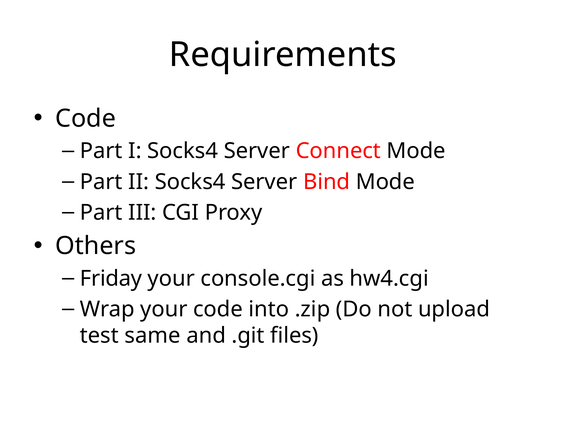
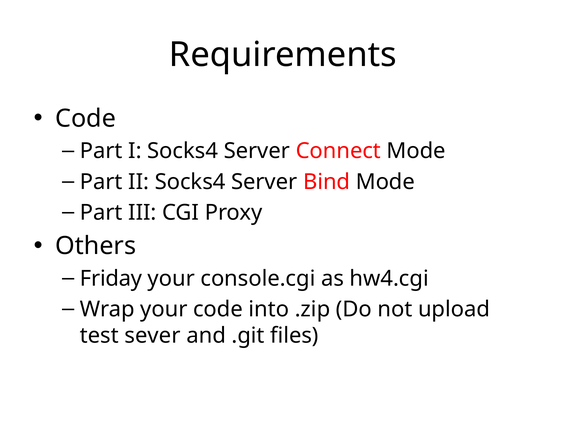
same: same -> sever
